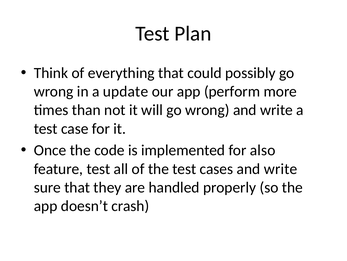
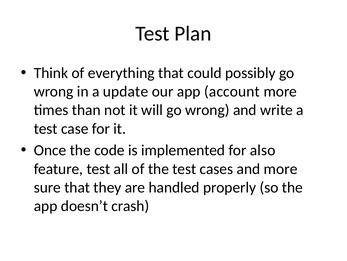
perform: perform -> account
cases and write: write -> more
